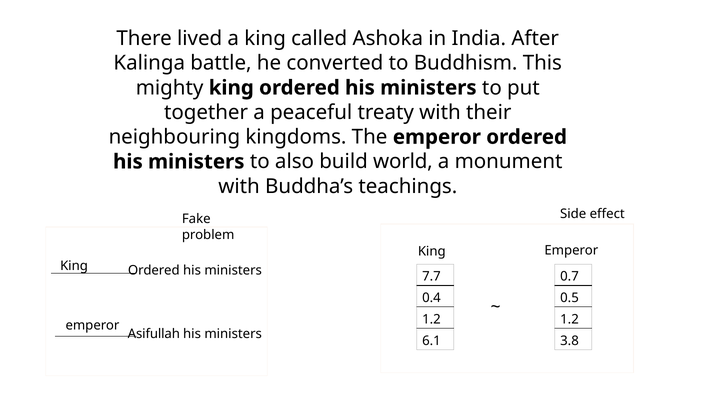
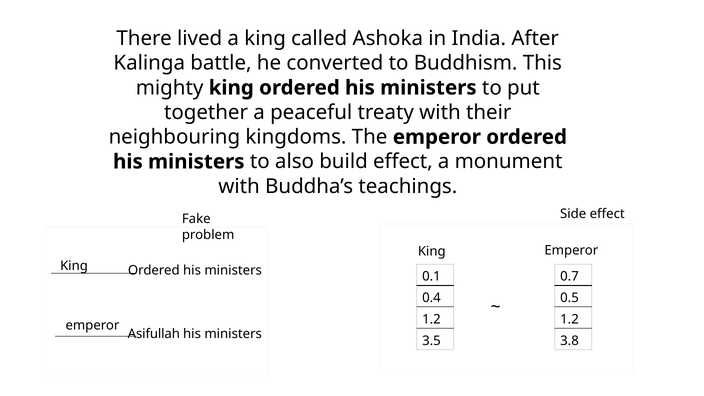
build world: world -> effect
7.7: 7.7 -> 0.1
6.1: 6.1 -> 3.5
